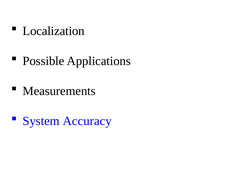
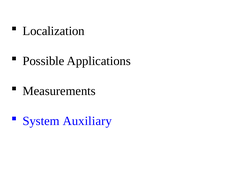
Accuracy: Accuracy -> Auxiliary
